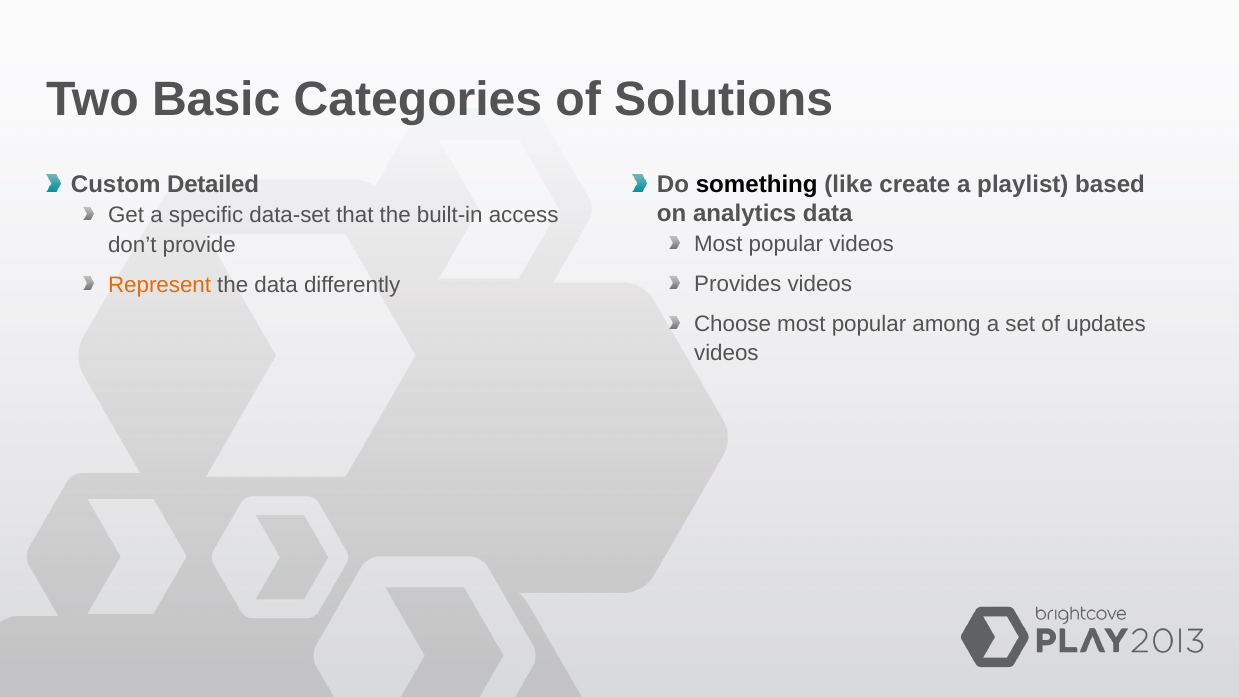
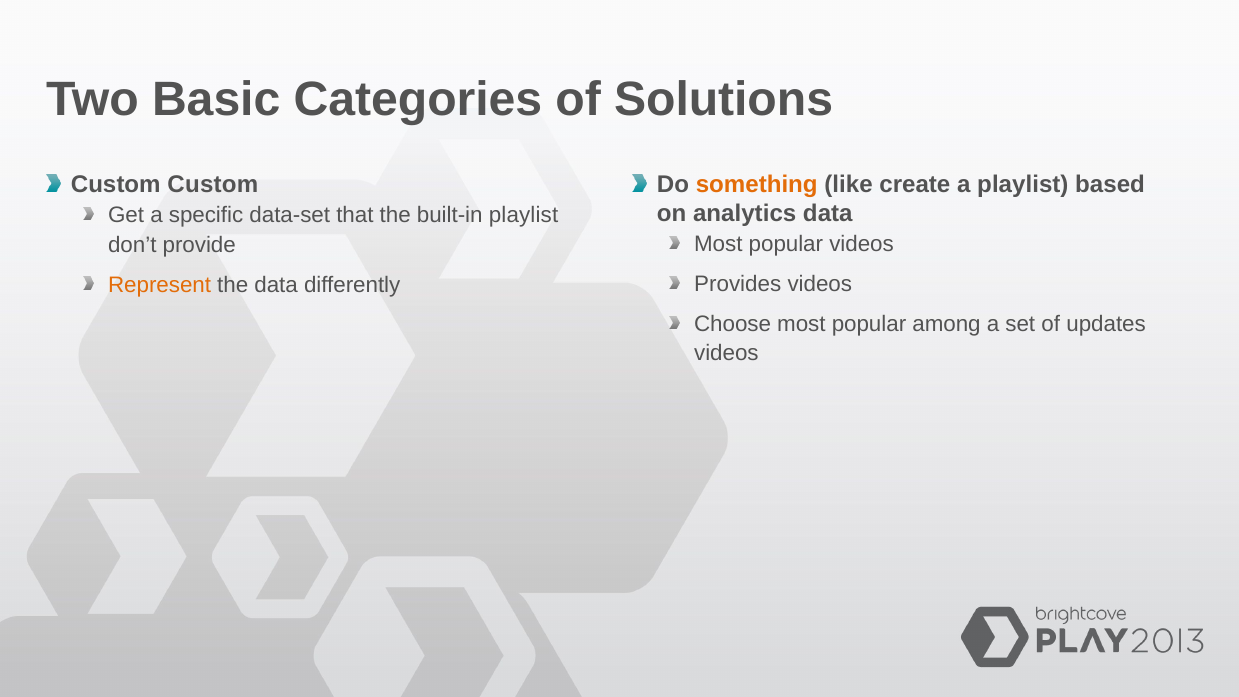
Custom Detailed: Detailed -> Custom
something colour: black -> orange
built-in access: access -> playlist
